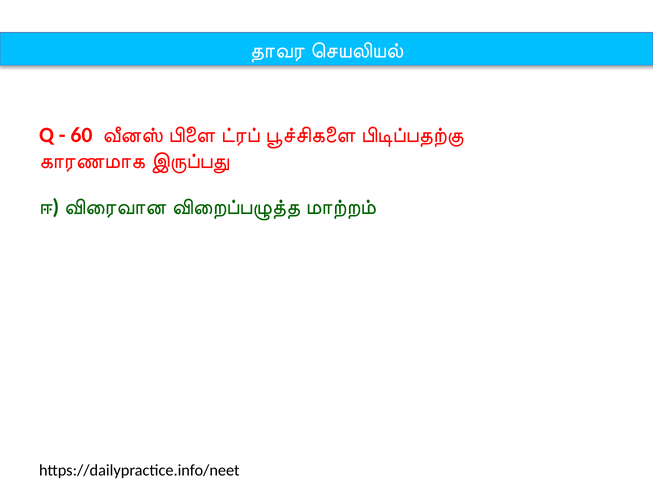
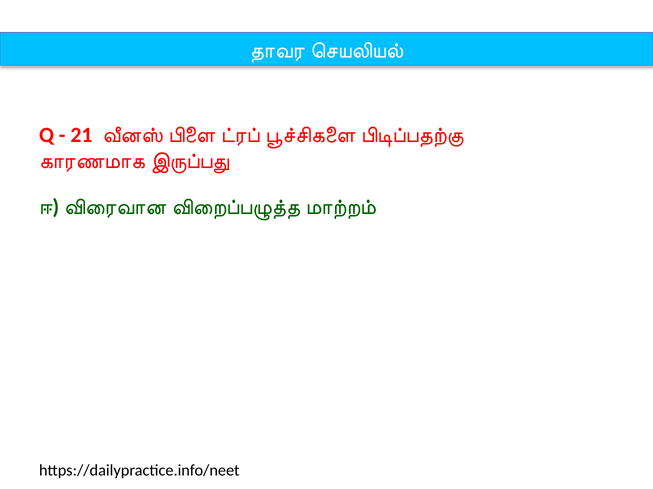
60: 60 -> 21
